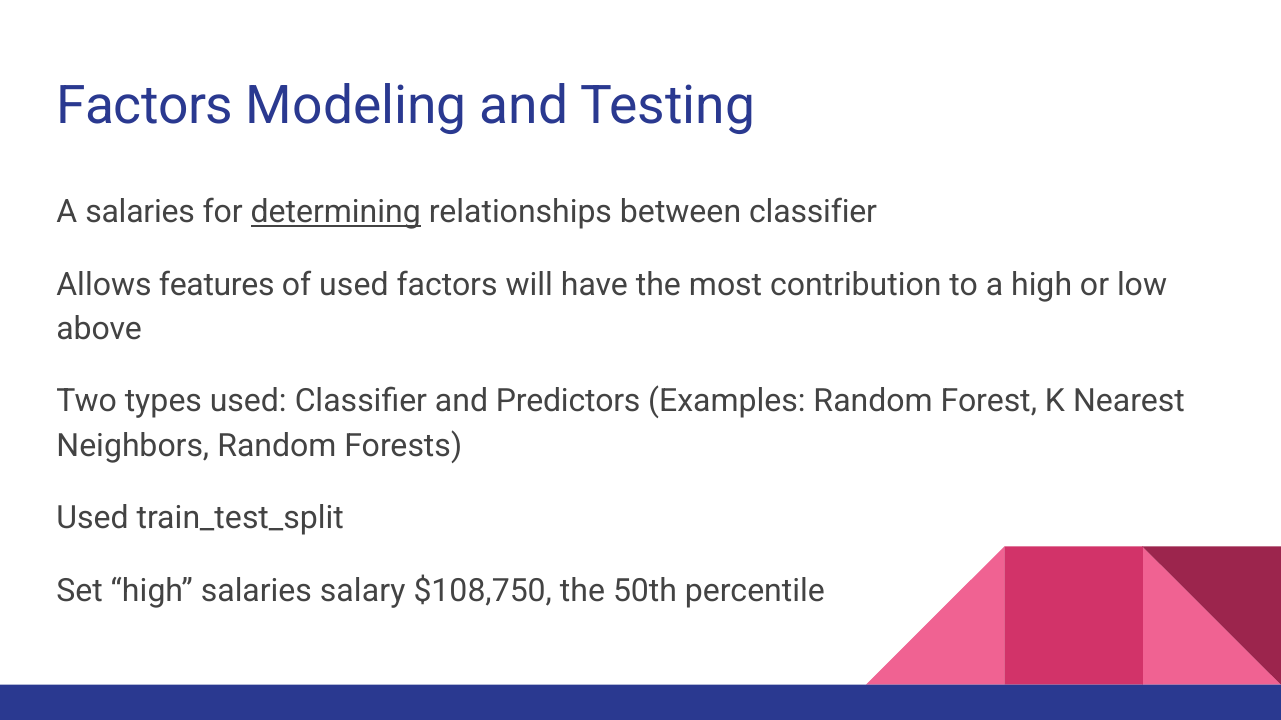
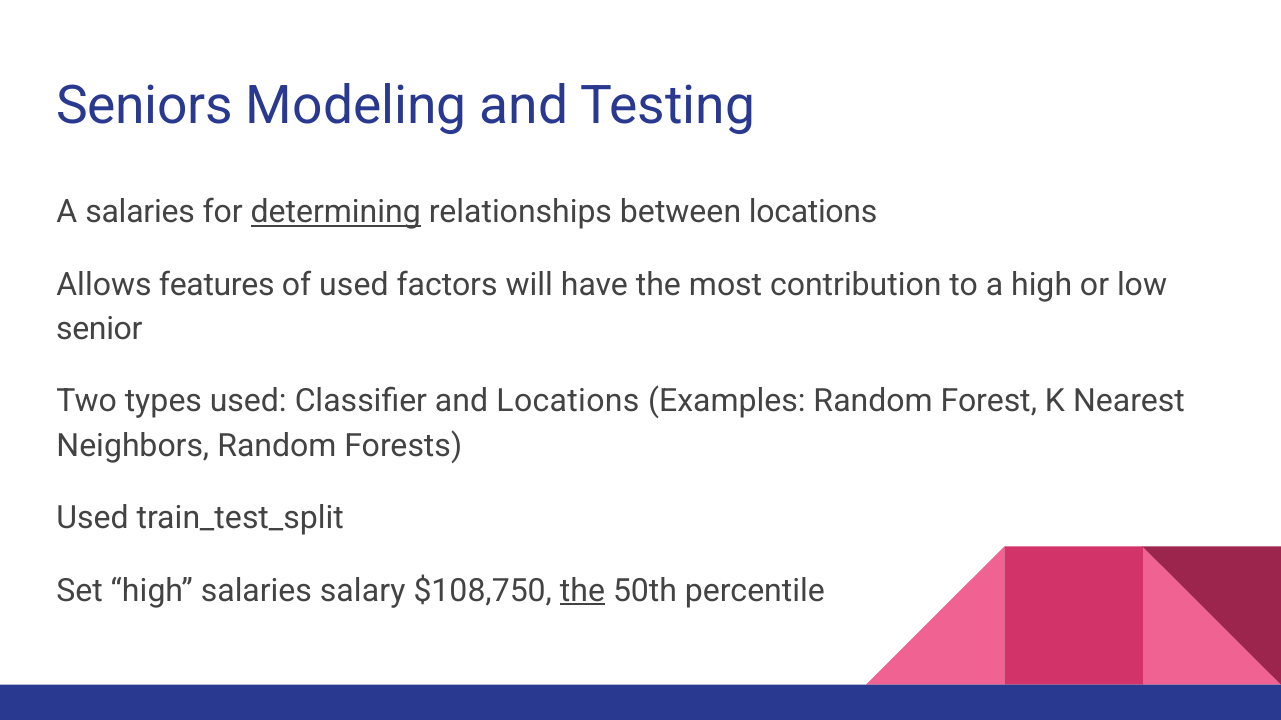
Factors at (145, 106): Factors -> Seniors
between classifier: classifier -> locations
above: above -> senior
and Predictors: Predictors -> Locations
the at (582, 591) underline: none -> present
